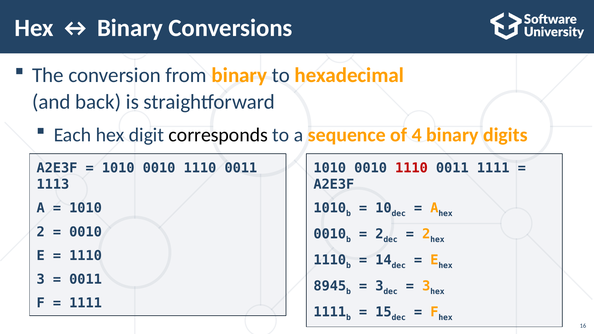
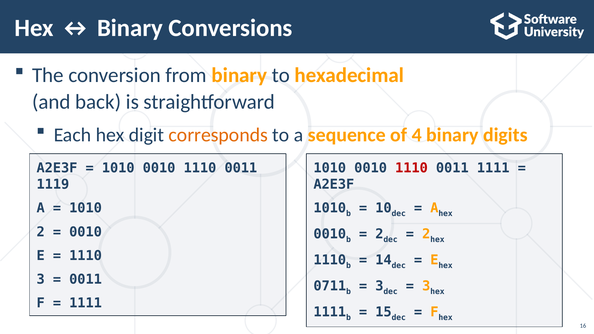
corresponds colour: black -> orange
1113: 1113 -> 1119
8945: 8945 -> 0711
